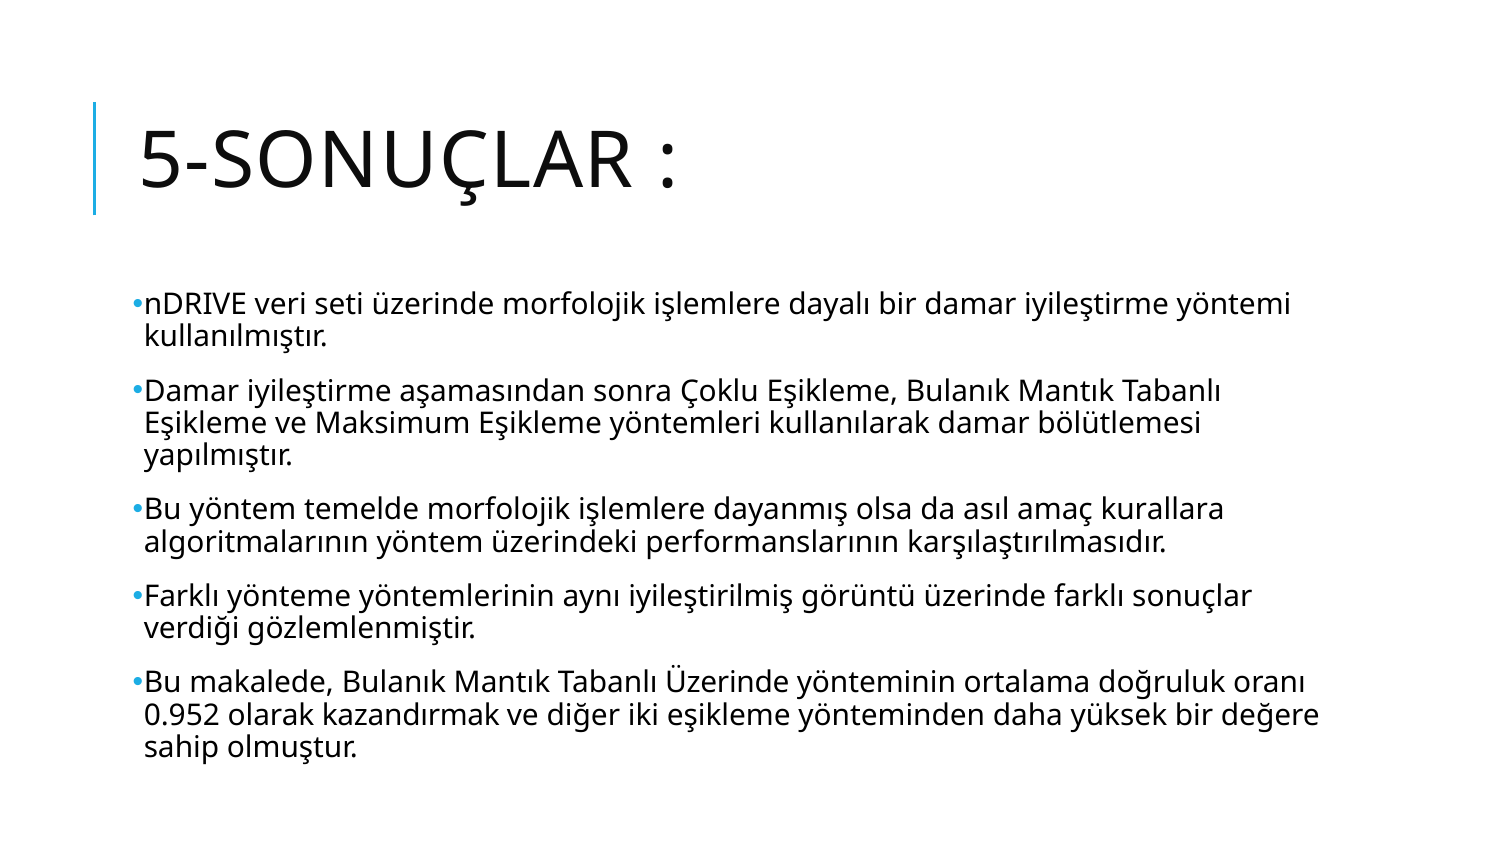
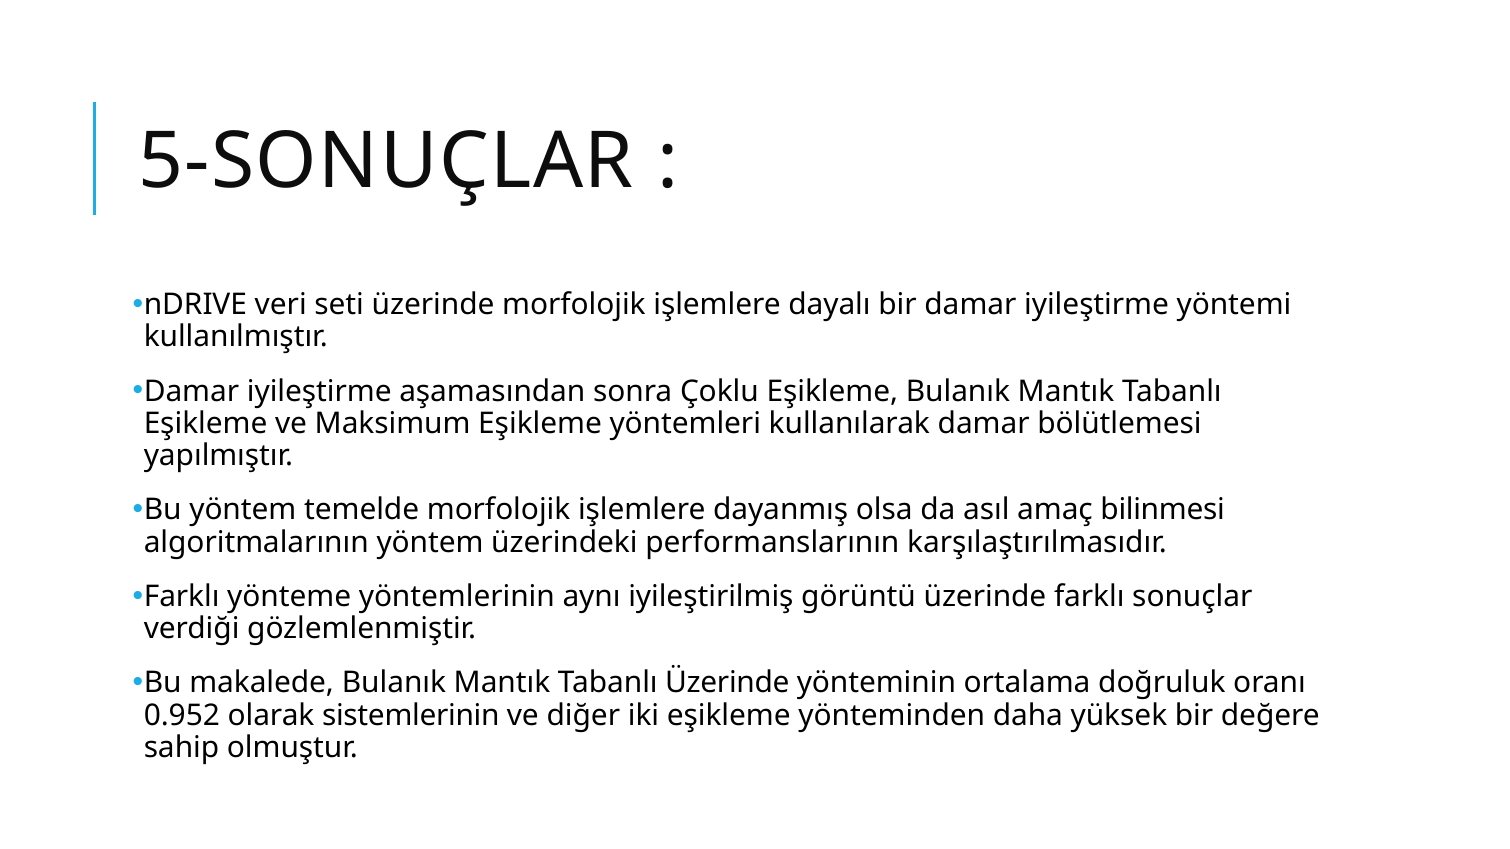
kurallara: kurallara -> bilinmesi
kazandırmak: kazandırmak -> sistemlerinin
